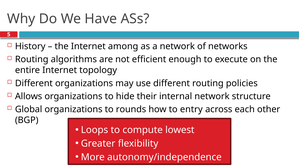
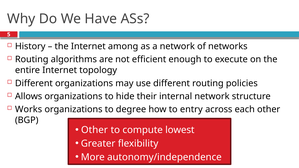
Global: Global -> Works
rounds: rounds -> degree
Loops at (95, 130): Loops -> Other
